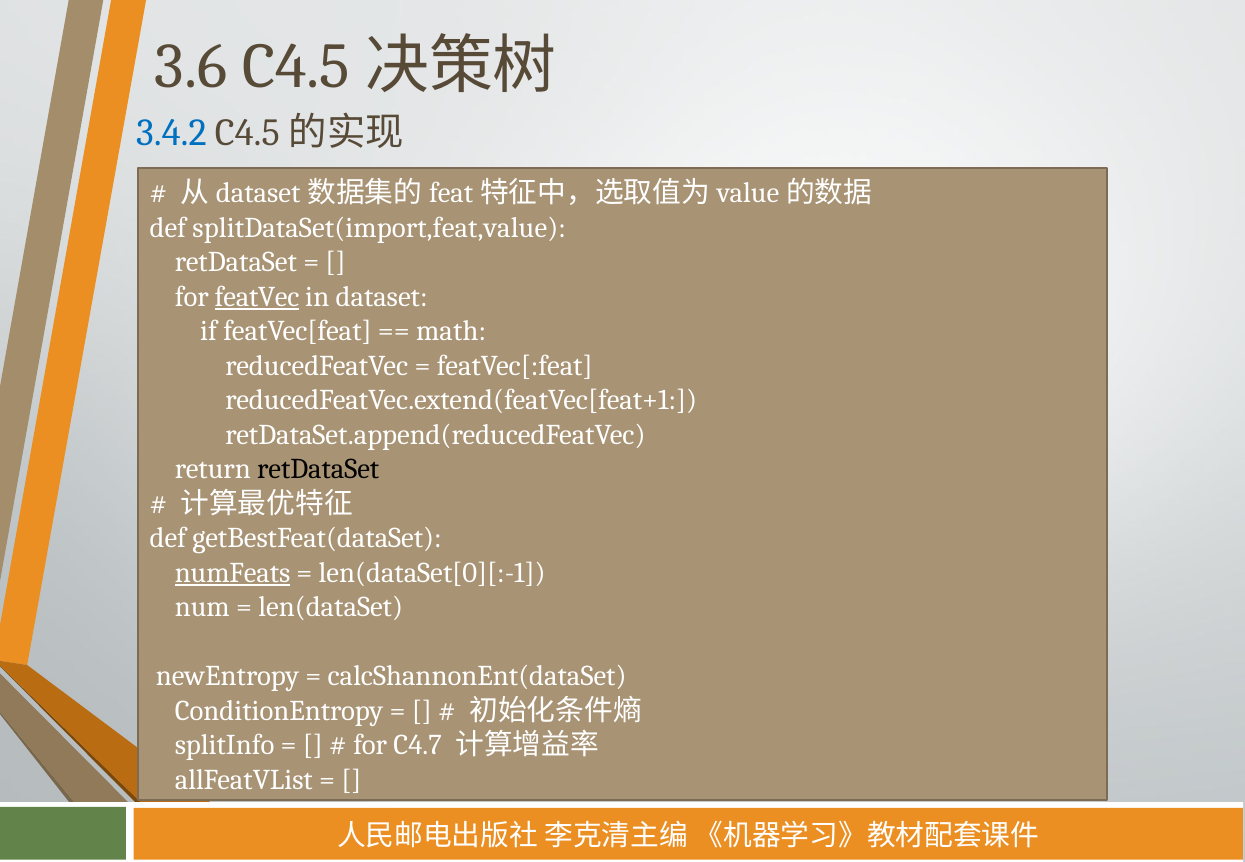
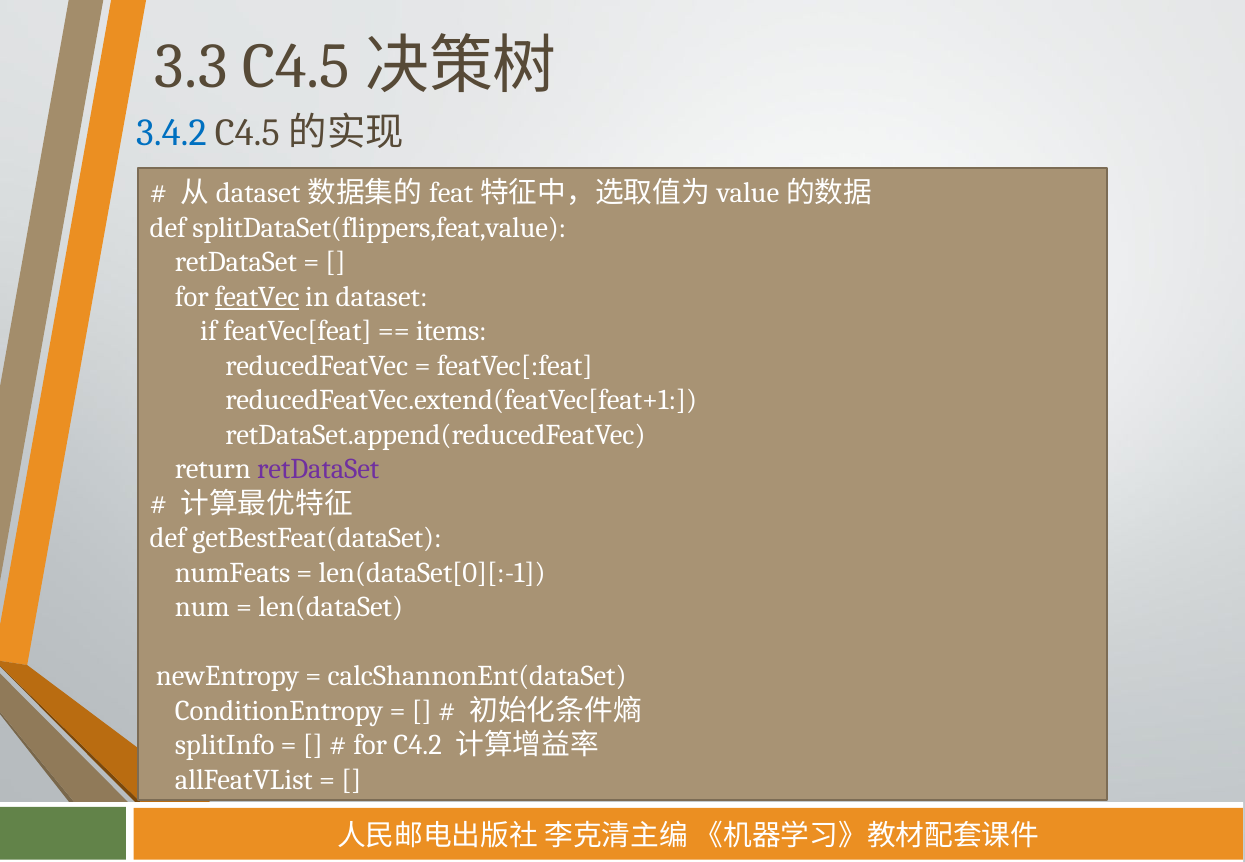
3.6: 3.6 -> 3.3
splitDataSet(import,feat,value: splitDataSet(import,feat,value -> splitDataSet(flippers,feat,value
math: math -> items
retDataSet at (318, 469) colour: black -> purple
numFeats underline: present -> none
C4.7: C4.7 -> C4.2
